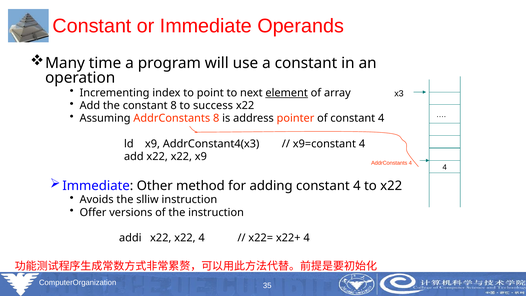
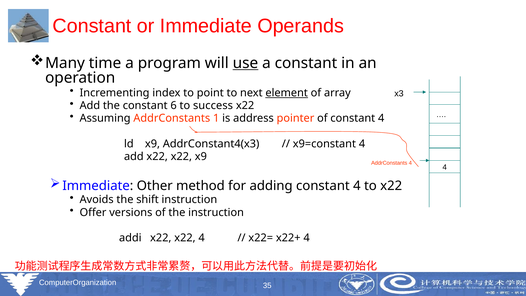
use underline: none -> present
constant 8: 8 -> 6
AddrConstants 8: 8 -> 1
slliw: slliw -> shift
